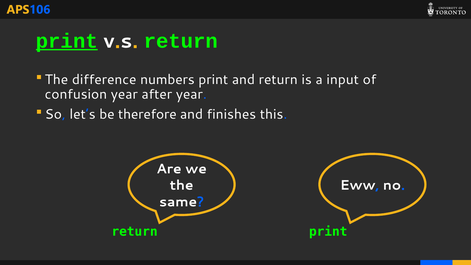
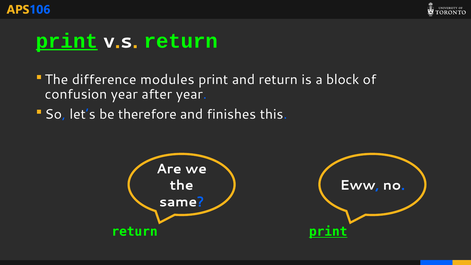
numbers: numbers -> modules
input: input -> block
print at (328, 232) underline: none -> present
